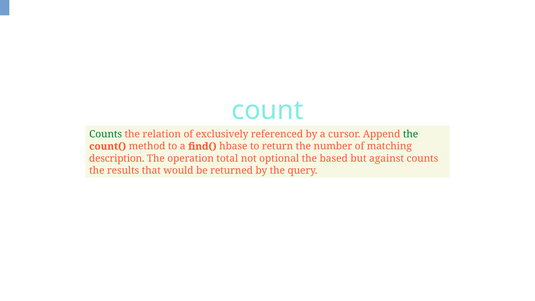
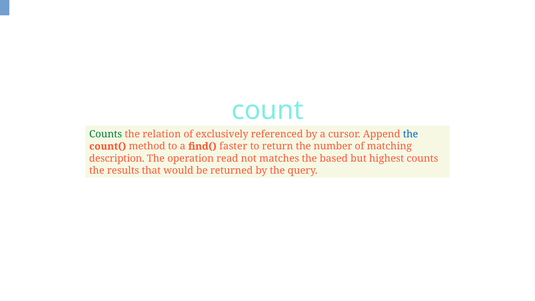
the at (411, 134) colour: green -> blue
hbase: hbase -> faster
total: total -> read
optional: optional -> matches
against: against -> highest
